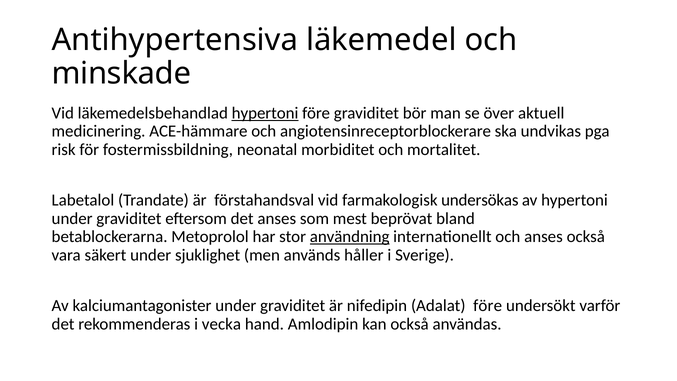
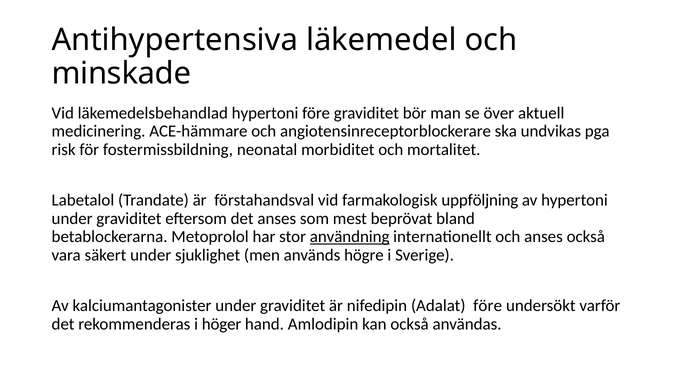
hypertoni at (265, 113) underline: present -> none
undersökas: undersökas -> uppföljning
håller: håller -> högre
vecka: vecka -> höger
